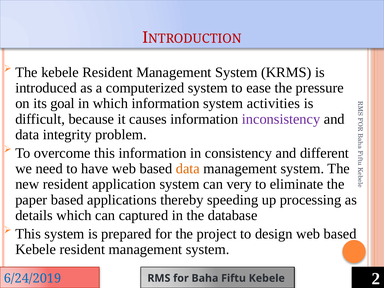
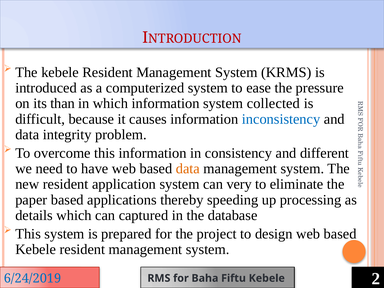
goal: goal -> than
activities: activities -> collected
inconsistency colour: purple -> blue
